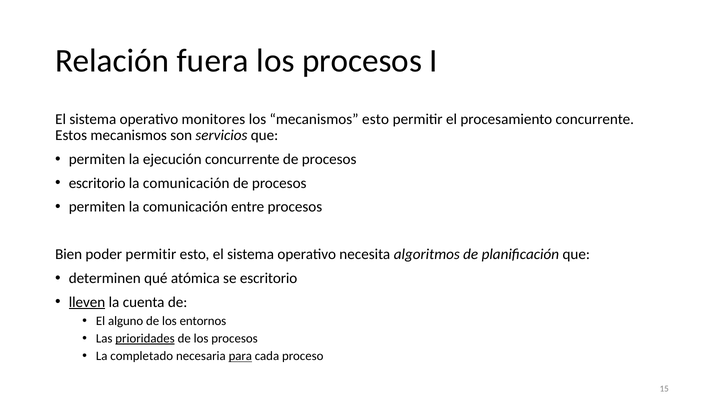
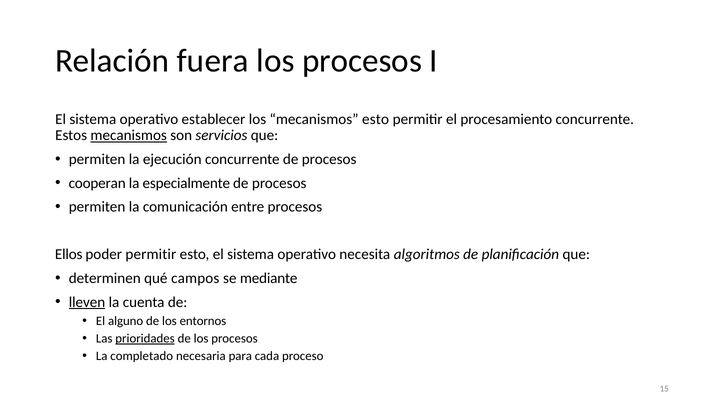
monitores: monitores -> establecer
mecanismos at (129, 135) underline: none -> present
escritorio at (97, 183): escritorio -> cooperan
comunicación at (186, 183): comunicación -> especialmente
Bien: Bien -> Ellos
atómica: atómica -> campos
se escritorio: escritorio -> mediante
para underline: present -> none
